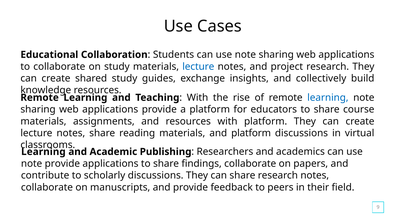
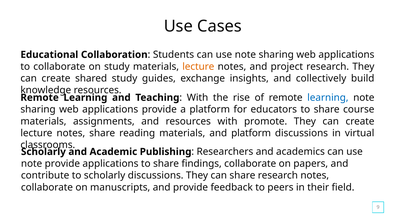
lecture at (198, 67) colour: blue -> orange
with platform: platform -> promote
Learning at (43, 152): Learning -> Scholarly
